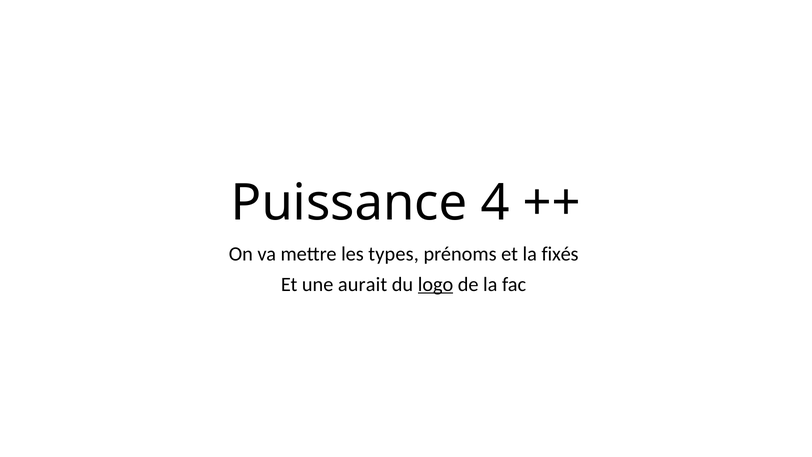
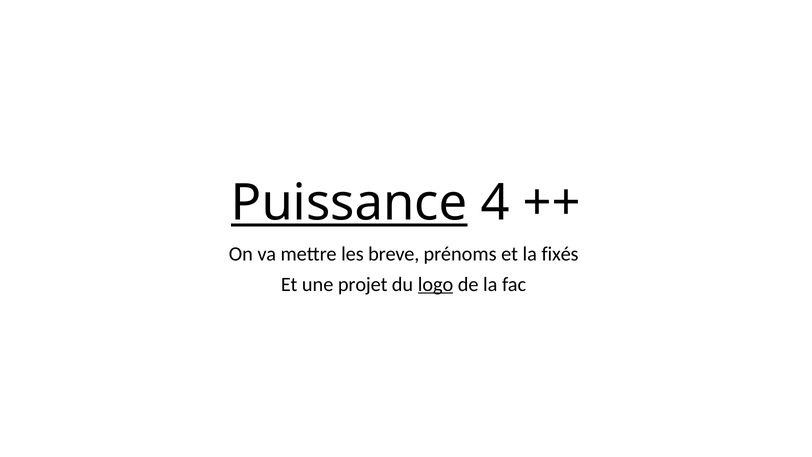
Puissance underline: none -> present
types: types -> breve
aurait: aurait -> projet
